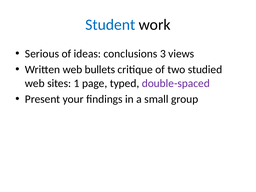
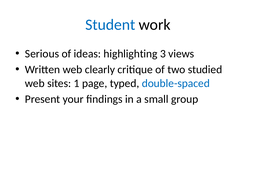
conclusions: conclusions -> highlighting
bullets: bullets -> clearly
double-spaced colour: purple -> blue
